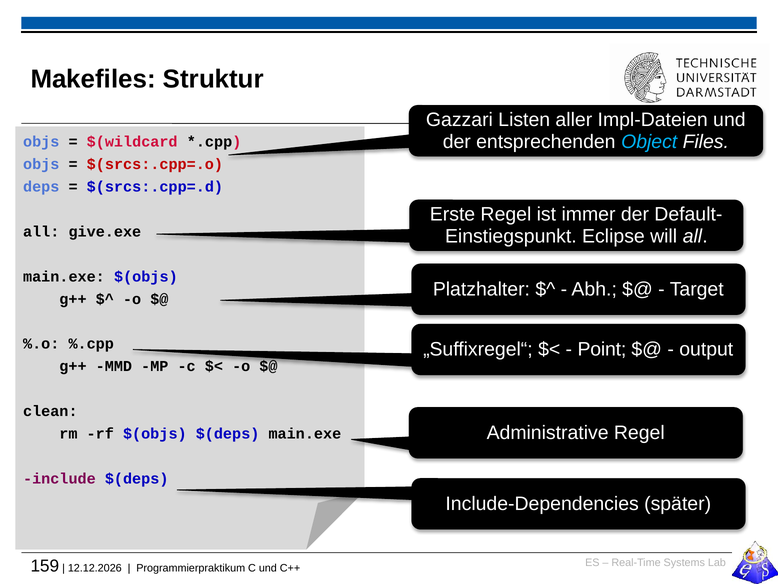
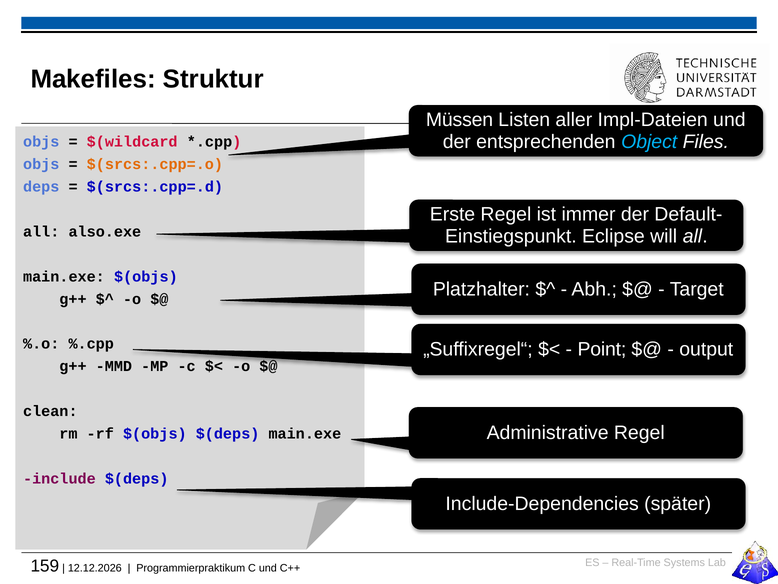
Gazzari: Gazzari -> Müssen
$(srcs:.cpp=.o colour: red -> orange
give.exe: give.exe -> also.exe
